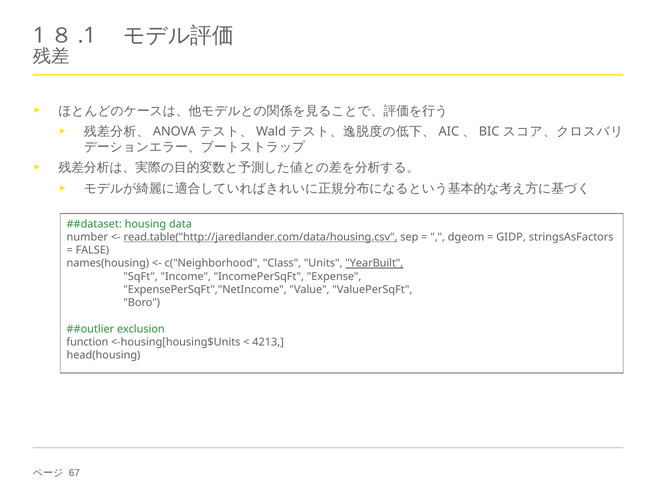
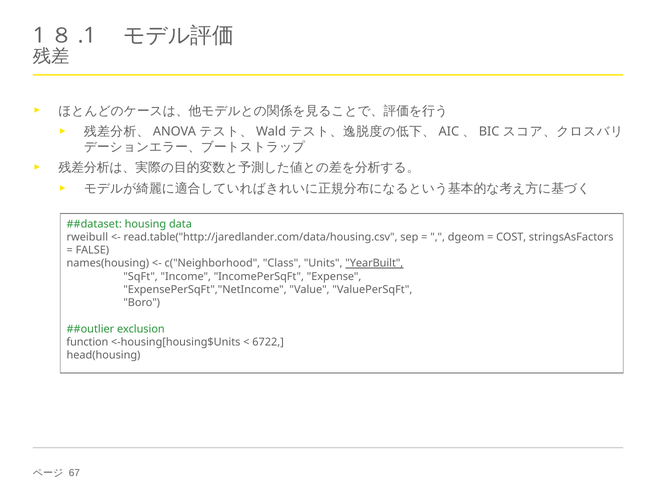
number: number -> rweibull
read.table("http://jaredlander.com/data/housing.csv underline: present -> none
GIDP: GIDP -> COST
4213: 4213 -> 6722
